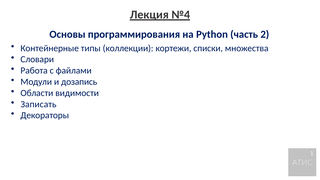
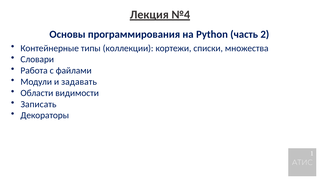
дозапись: дозапись -> задавать
